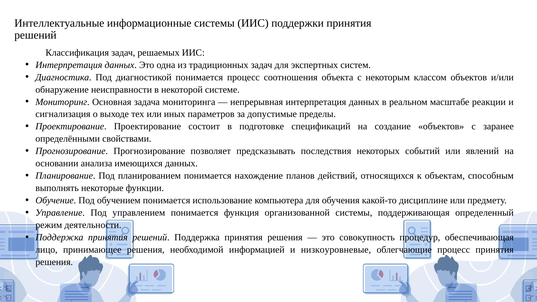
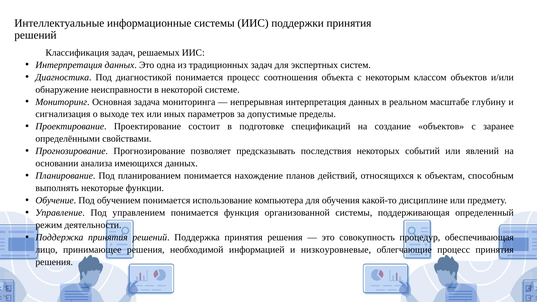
реакции: реакции -> глубину
